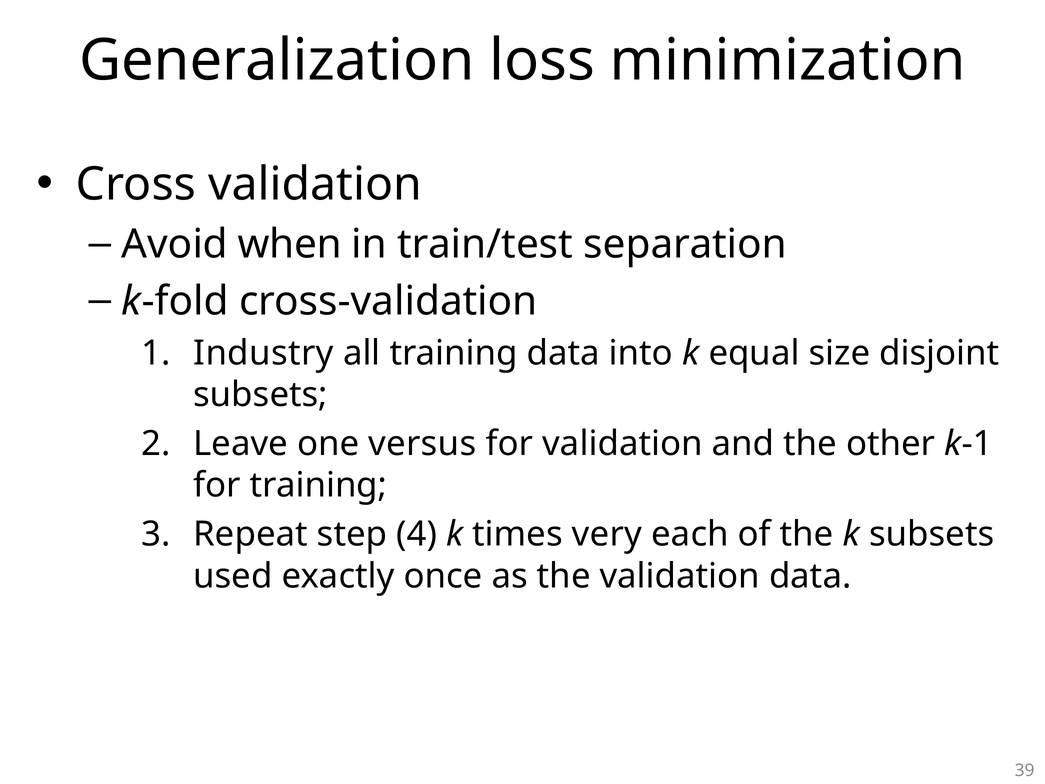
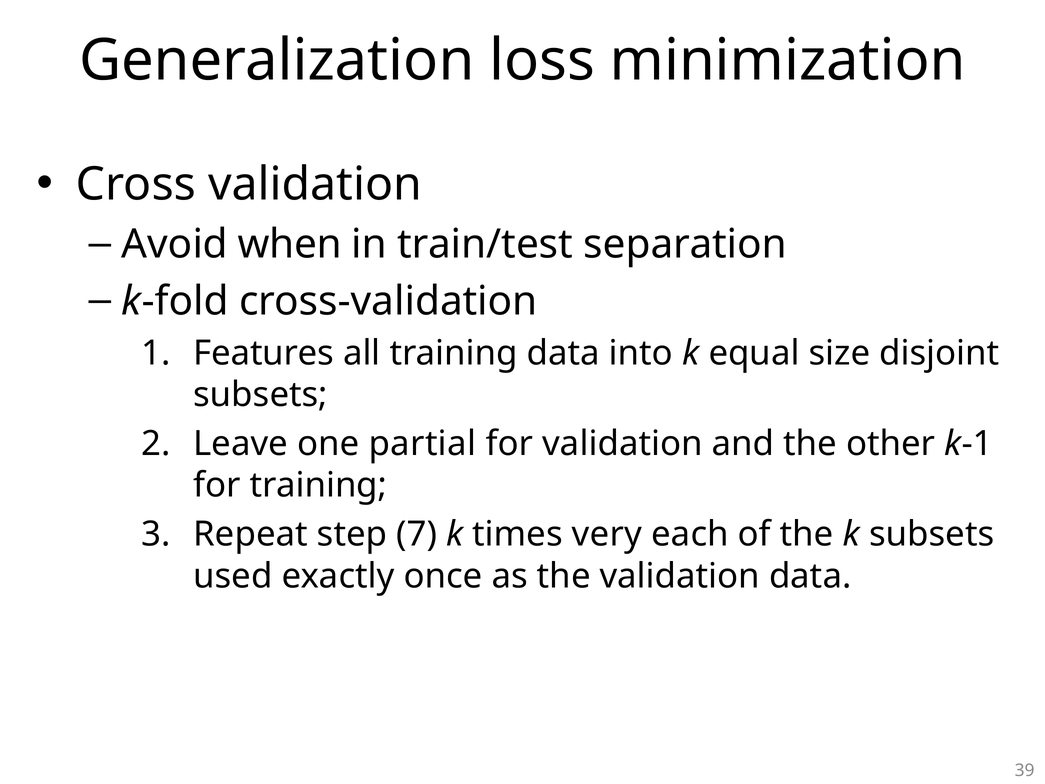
Industry: Industry -> Features
versus: versus -> partial
4: 4 -> 7
